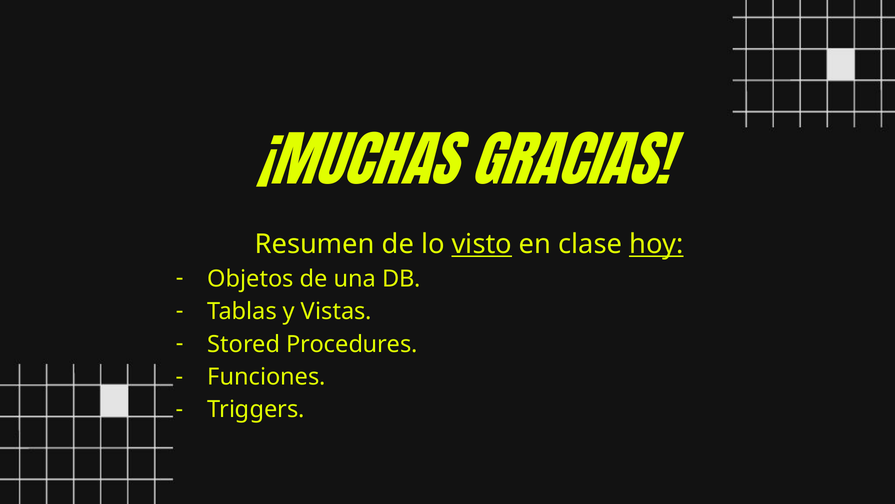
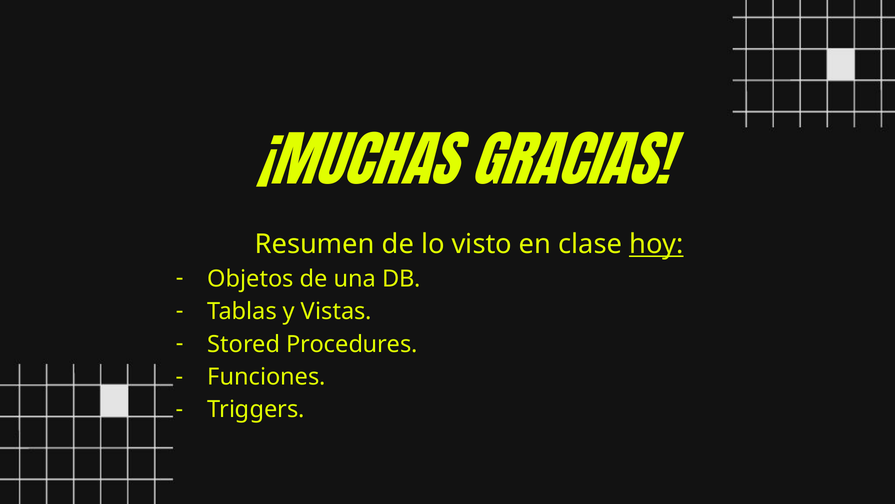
visto underline: present -> none
